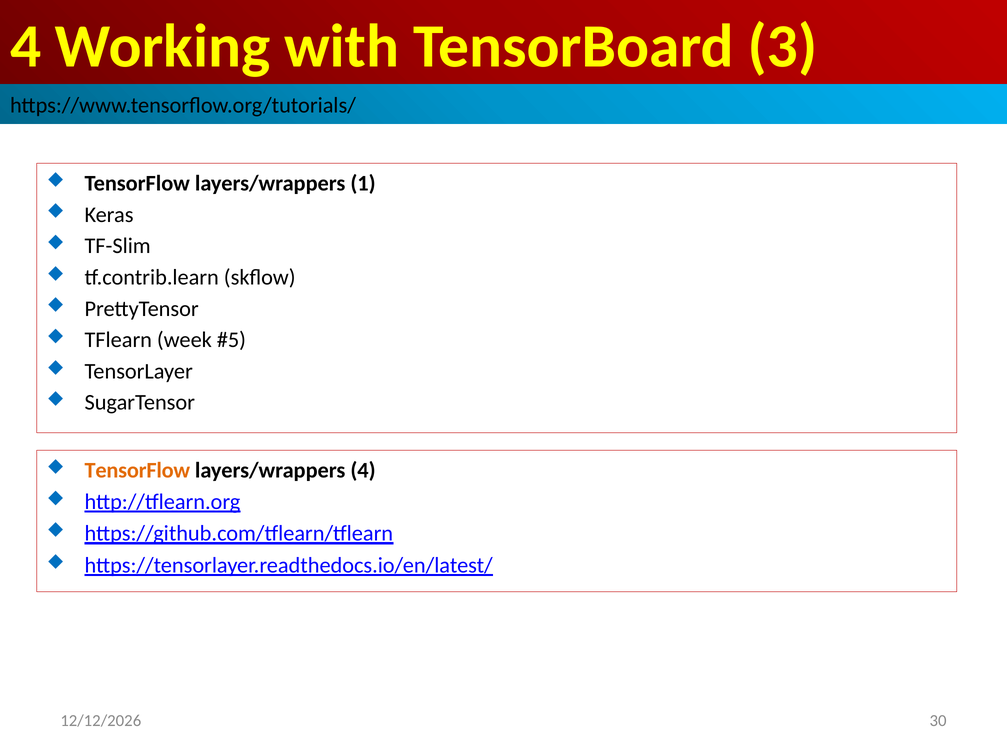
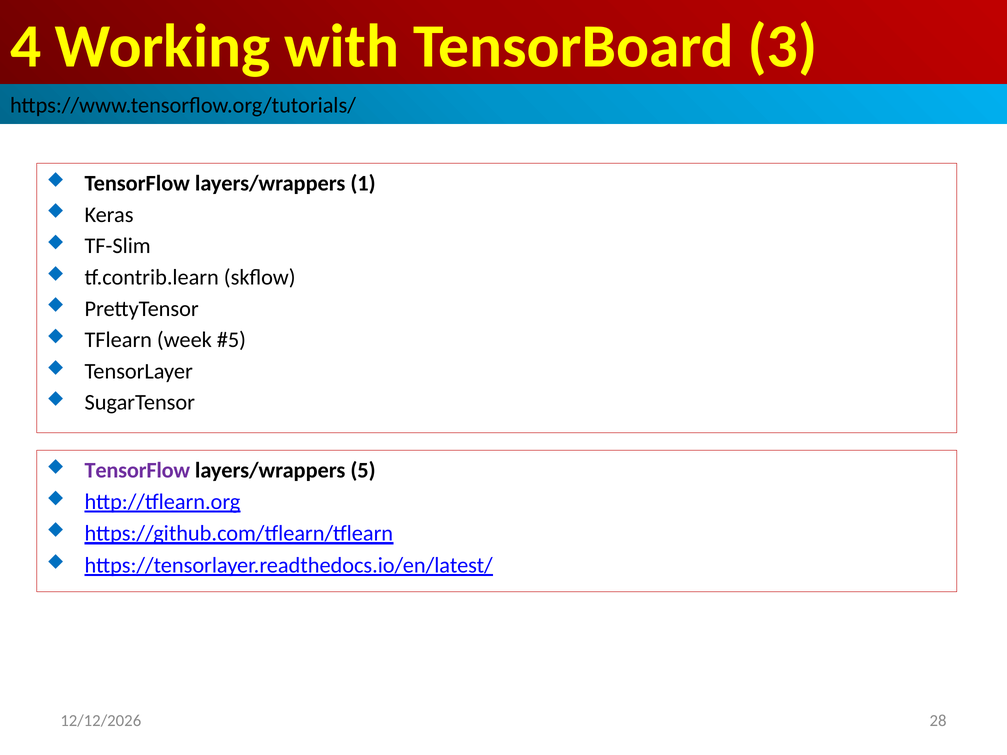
TensorFlow at (137, 471) colour: orange -> purple
layers/wrappers 4: 4 -> 5
30: 30 -> 28
